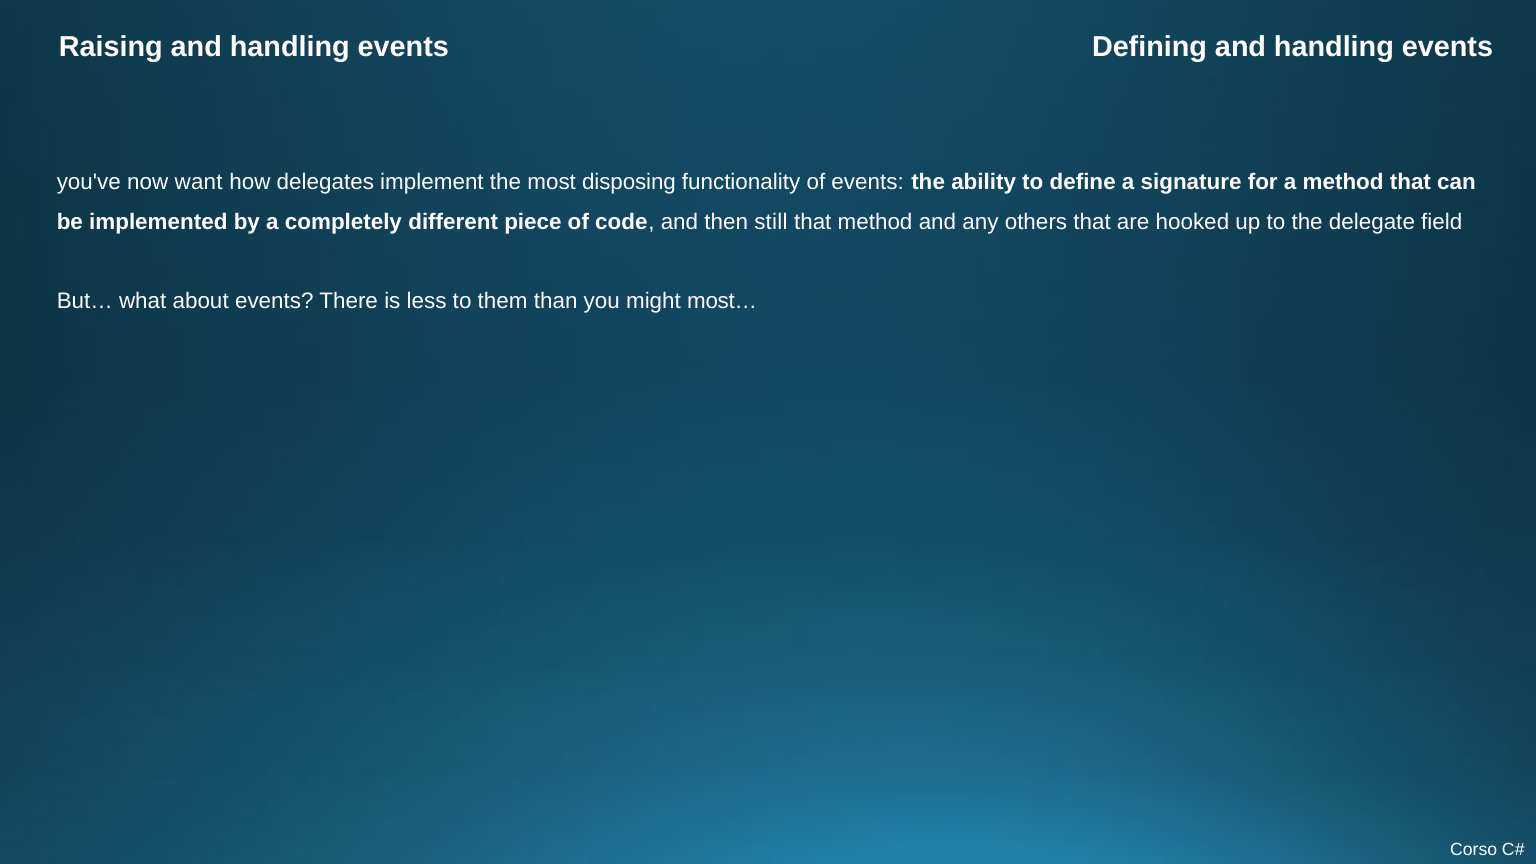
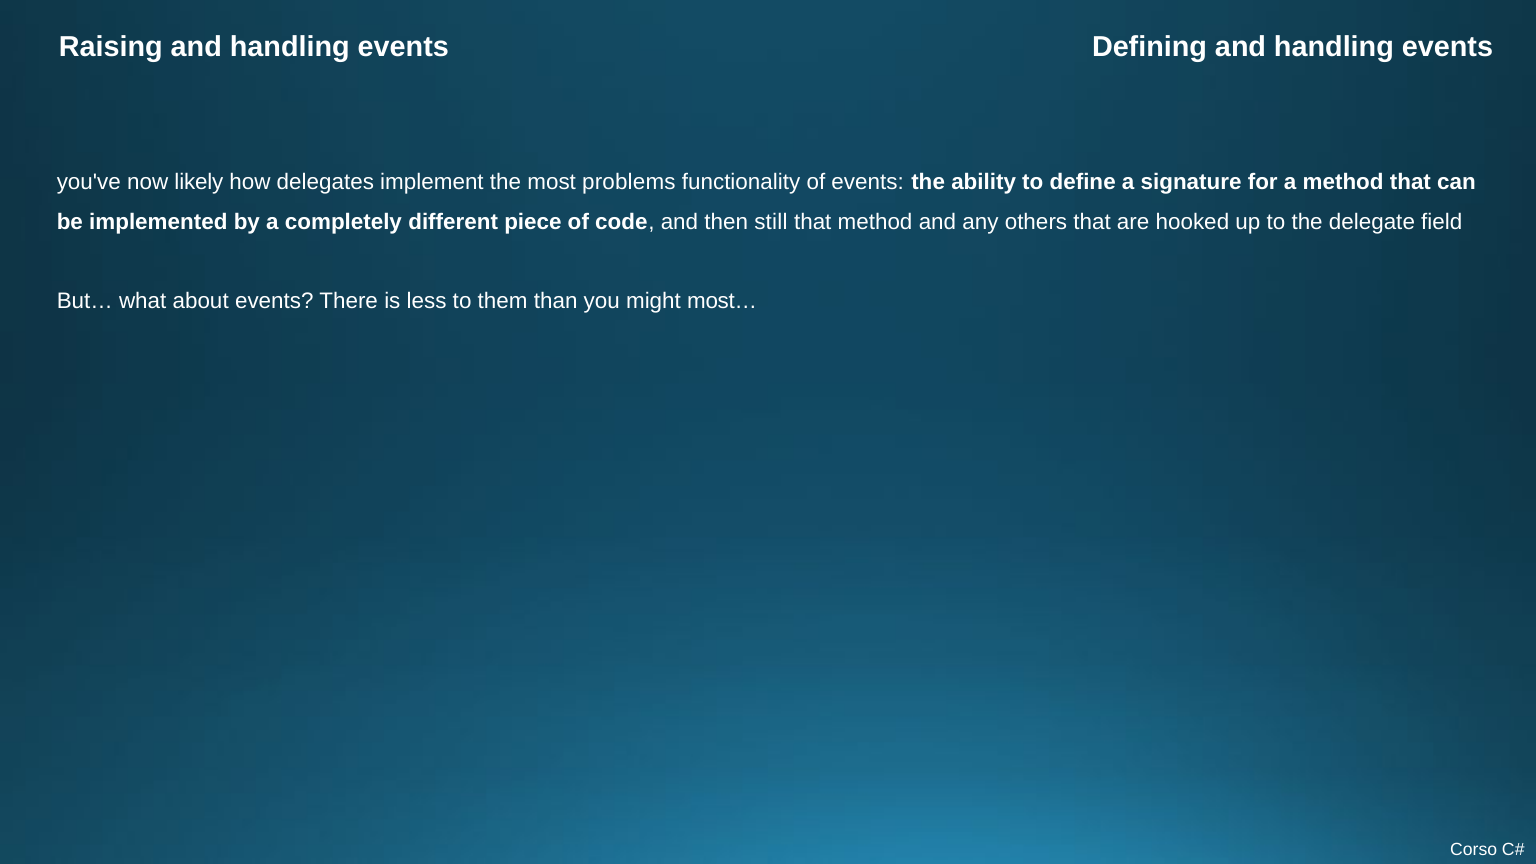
want: want -> likely
disposing: disposing -> problems
